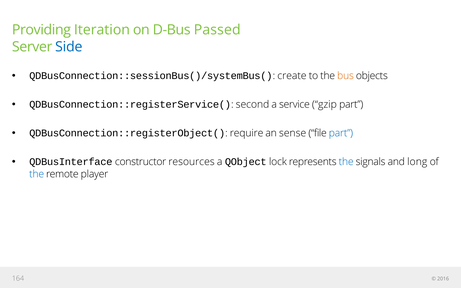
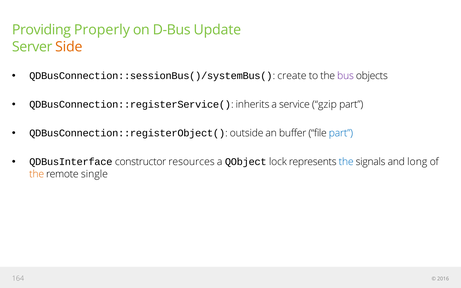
Iteration: Iteration -> Properly
Passed: Passed -> Update
Side colour: blue -> orange
bus colour: orange -> purple
second: second -> inherits
require: require -> outside
sense: sense -> buffer
the at (37, 174) colour: blue -> orange
player: player -> single
